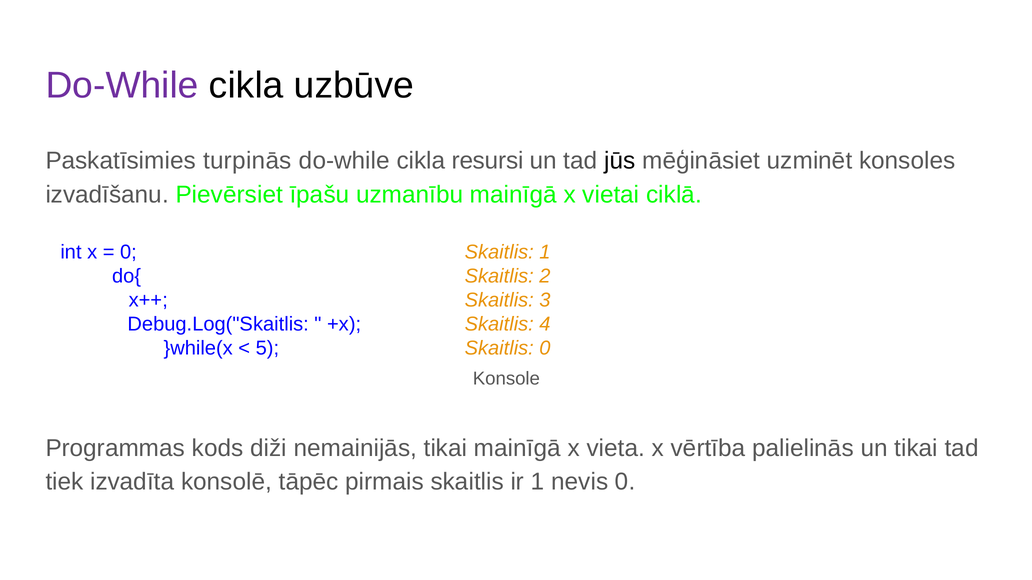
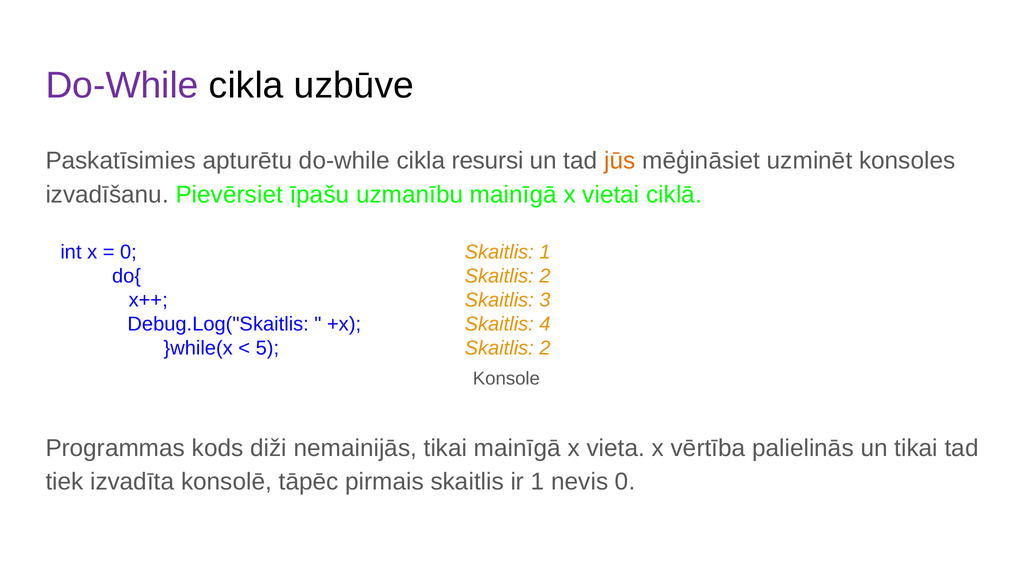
turpinās: turpinās -> apturētu
jūs colour: black -> orange
0 at (545, 349): 0 -> 2
